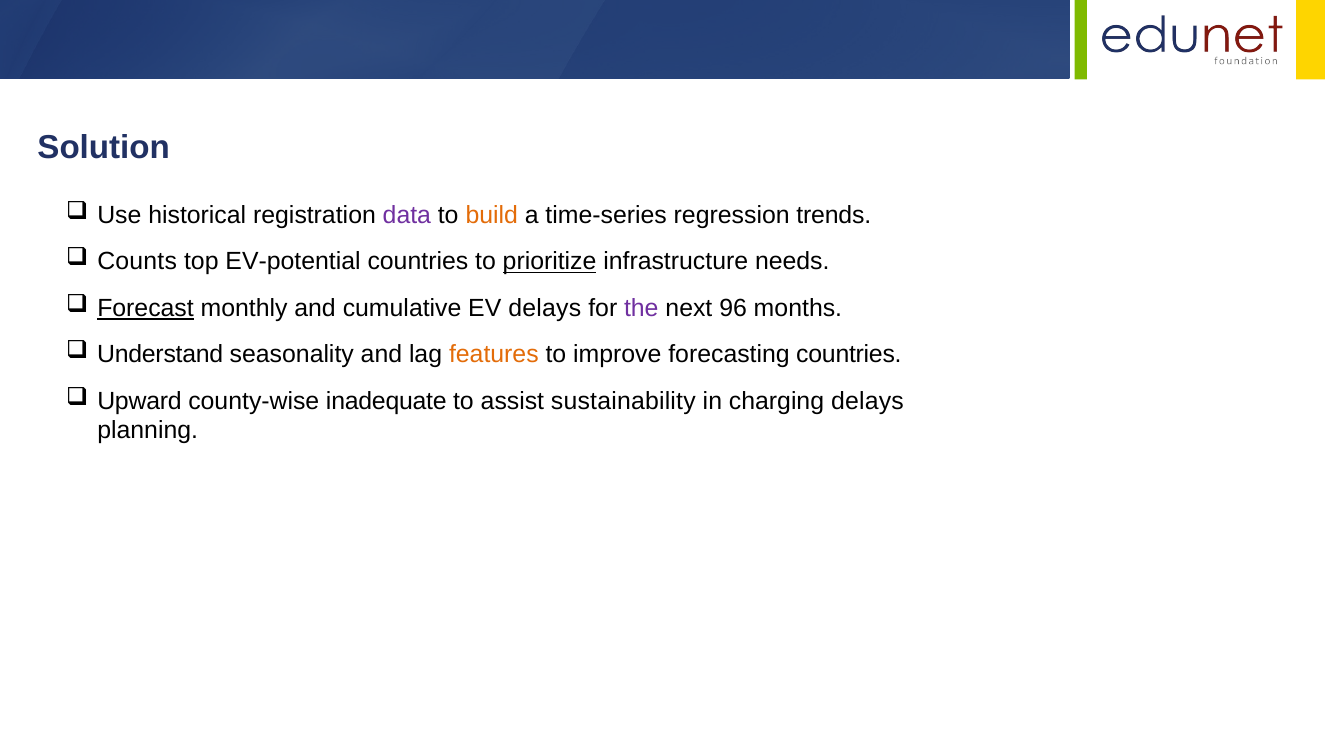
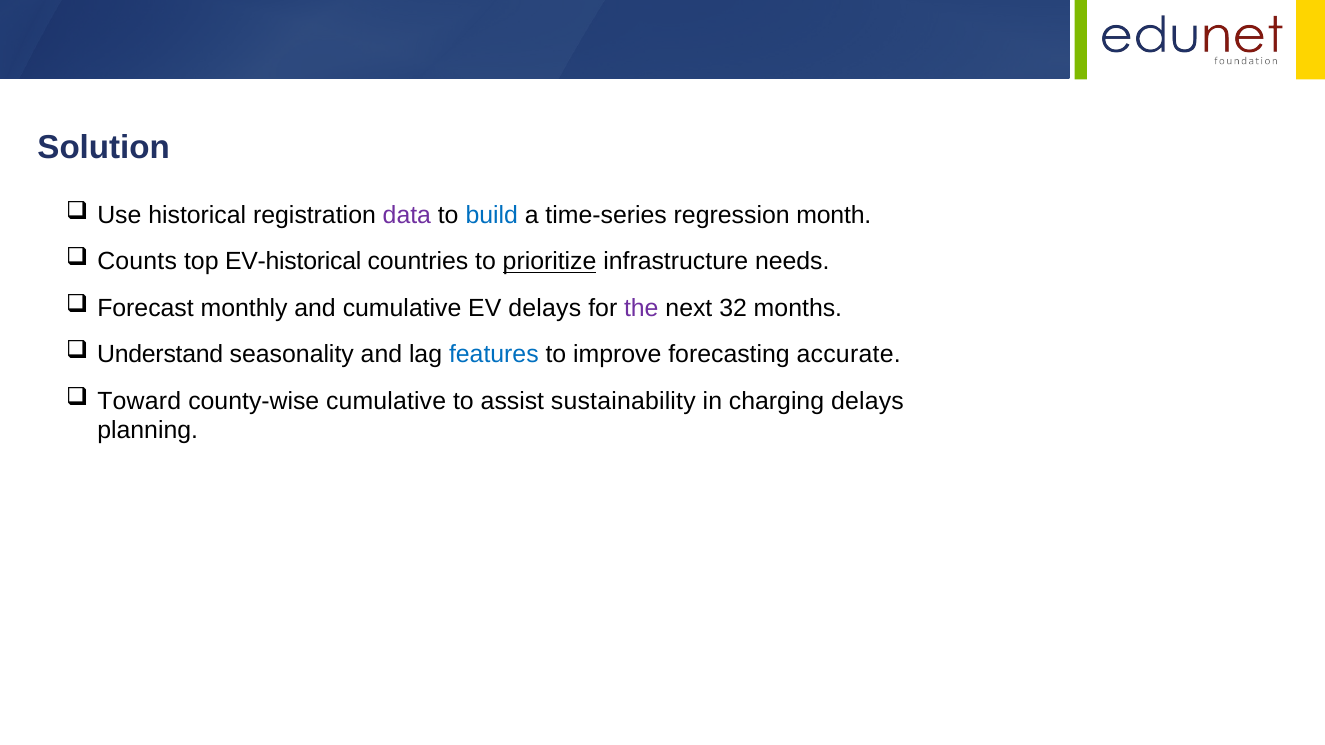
build colour: orange -> blue
trends: trends -> month
EV-potential: EV-potential -> EV-historical
Forecast underline: present -> none
96: 96 -> 32
features colour: orange -> blue
forecasting countries: countries -> accurate
Upward: Upward -> Toward
county-wise inadequate: inadequate -> cumulative
